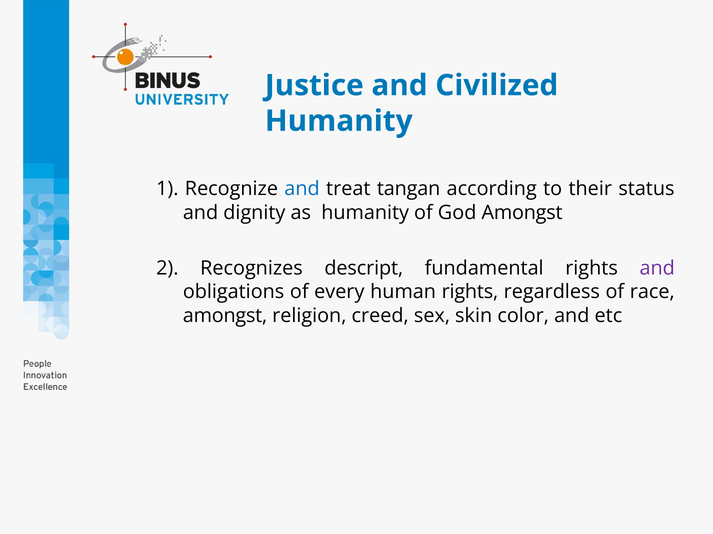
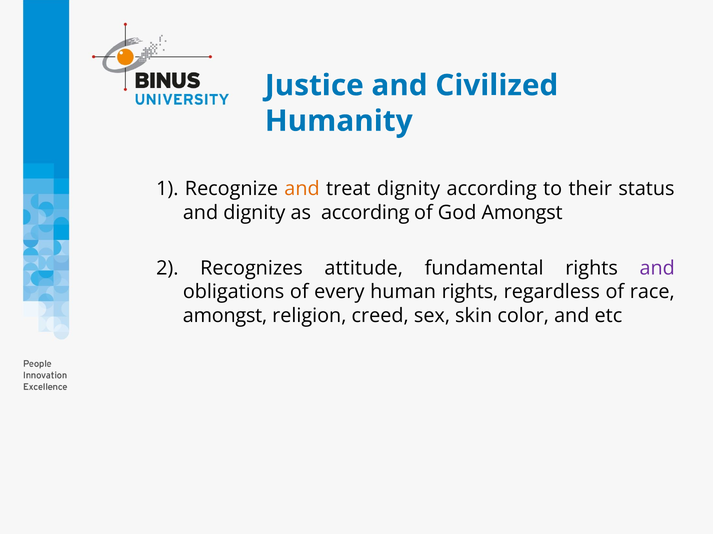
and at (302, 189) colour: blue -> orange
treat tangan: tangan -> dignity
as humanity: humanity -> according
descript: descript -> attitude
